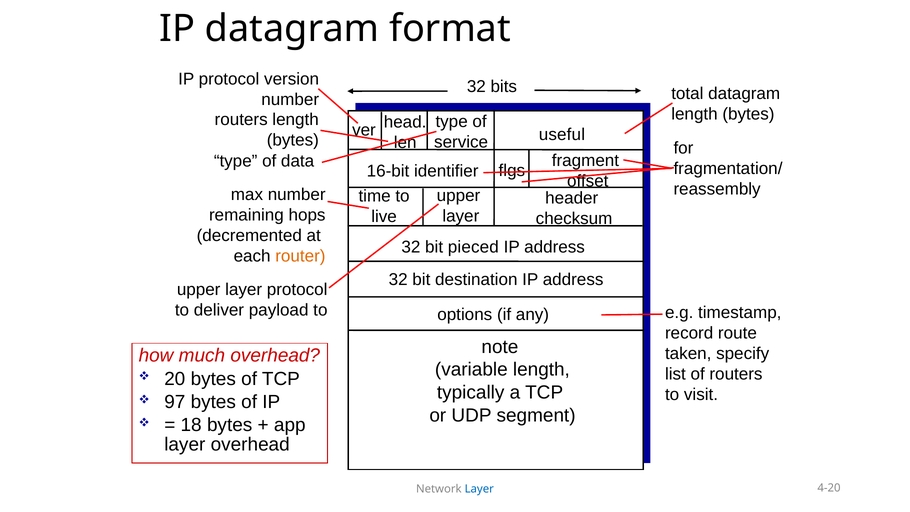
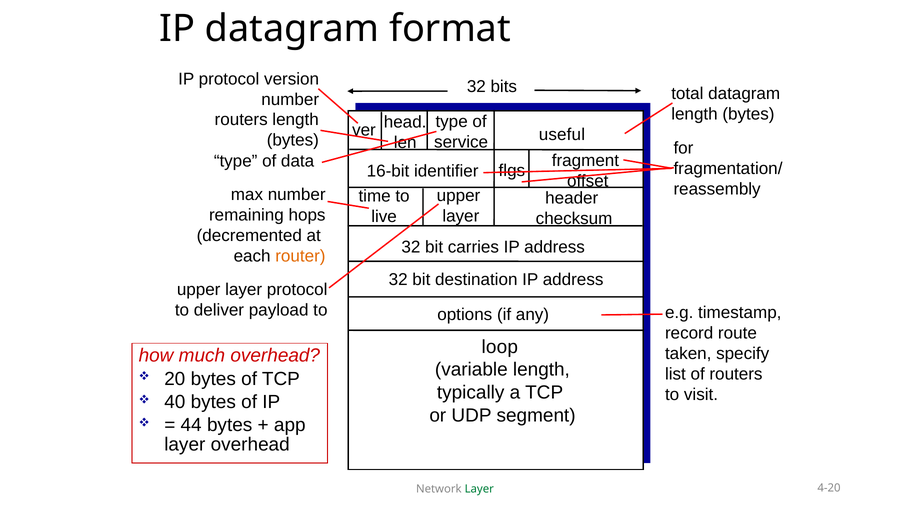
pieced: pieced -> carries
note: note -> loop
97: 97 -> 40
18: 18 -> 44
Layer at (479, 489) colour: blue -> green
